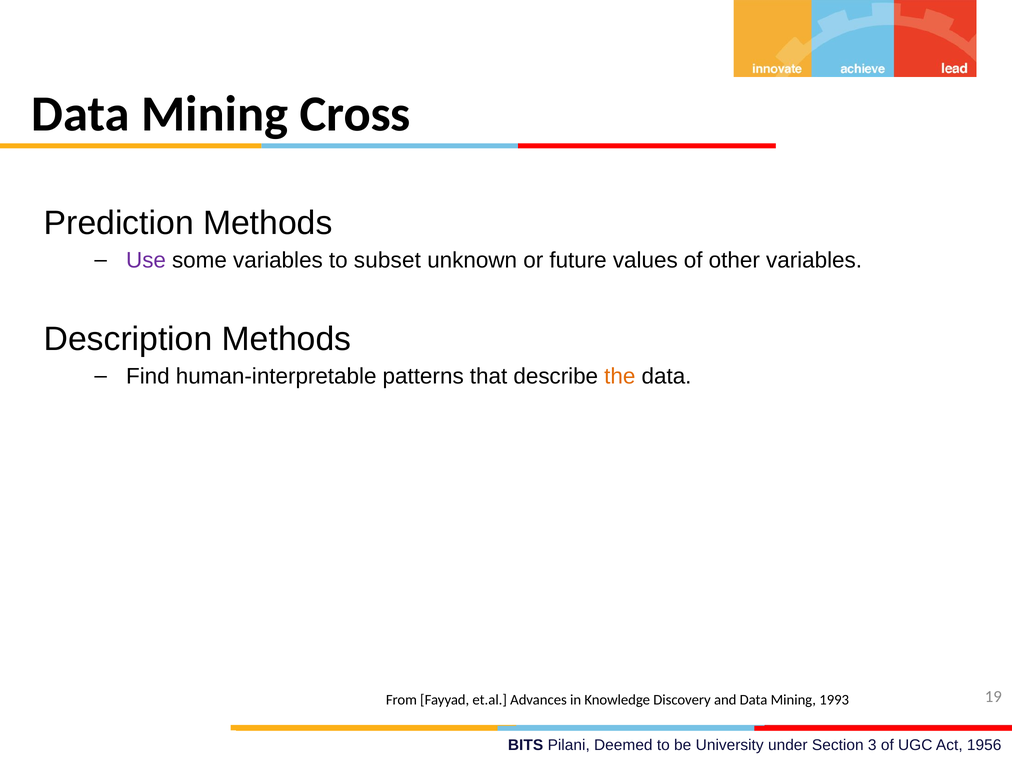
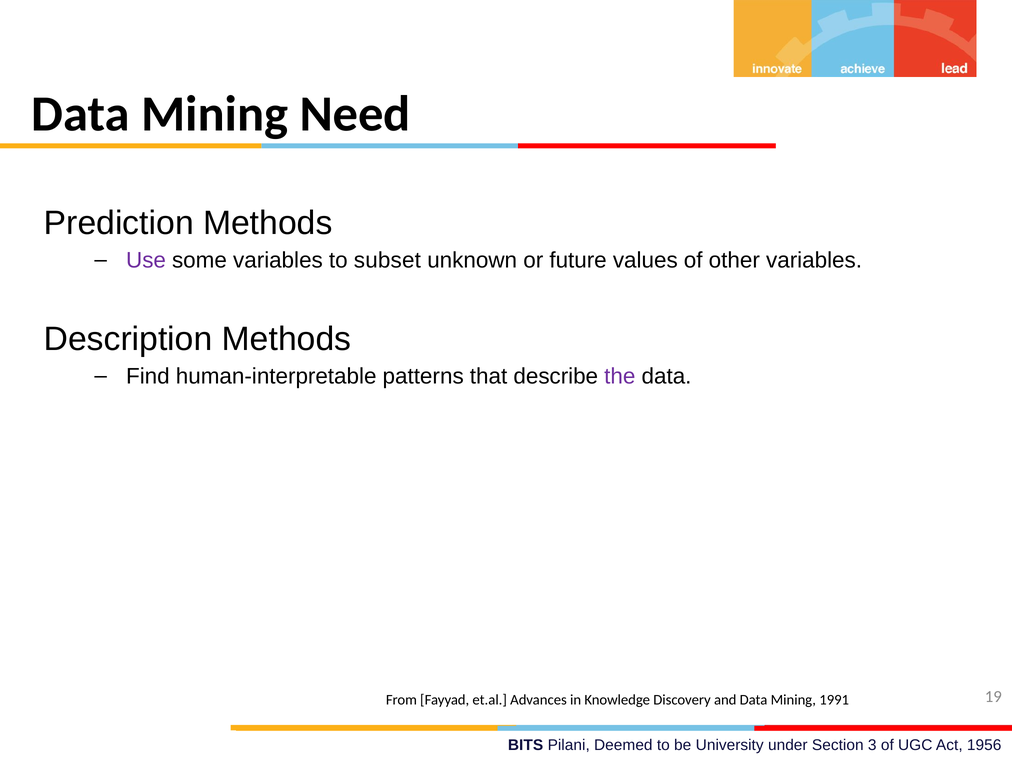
Cross: Cross -> Need
the colour: orange -> purple
1993: 1993 -> 1991
